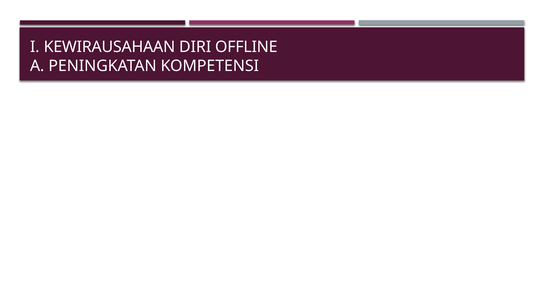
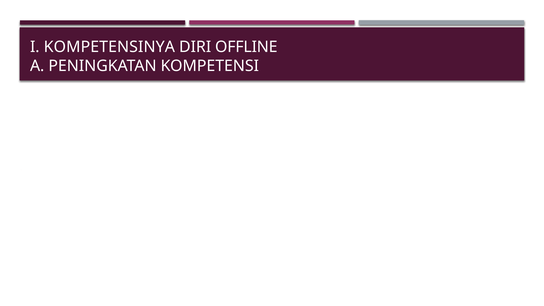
KEWIRAUSAHAAN: KEWIRAUSAHAAN -> KOMPETENSINYA
